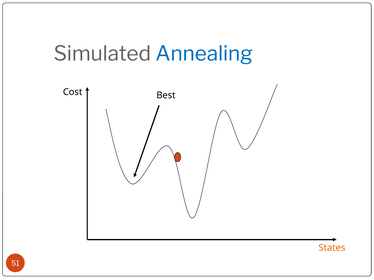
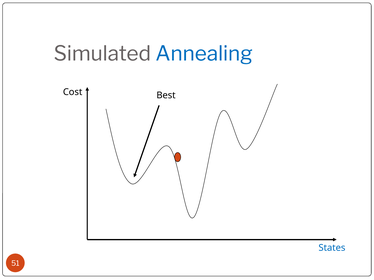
States colour: orange -> blue
